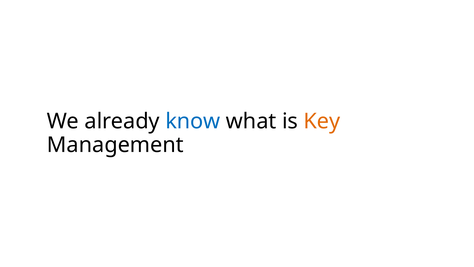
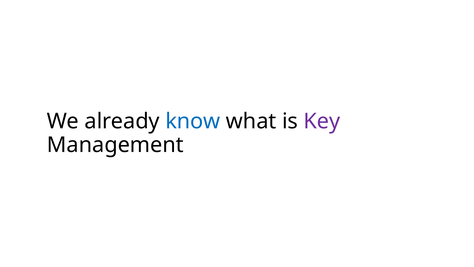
Key colour: orange -> purple
